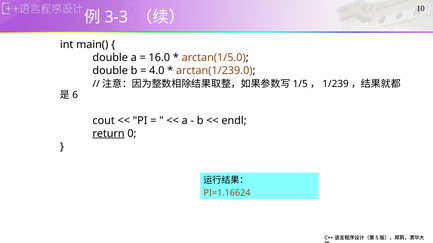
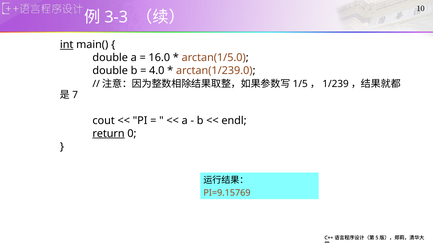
int underline: none -> present
6: 6 -> 7
PI=1.16624: PI=1.16624 -> PI=9.15769
